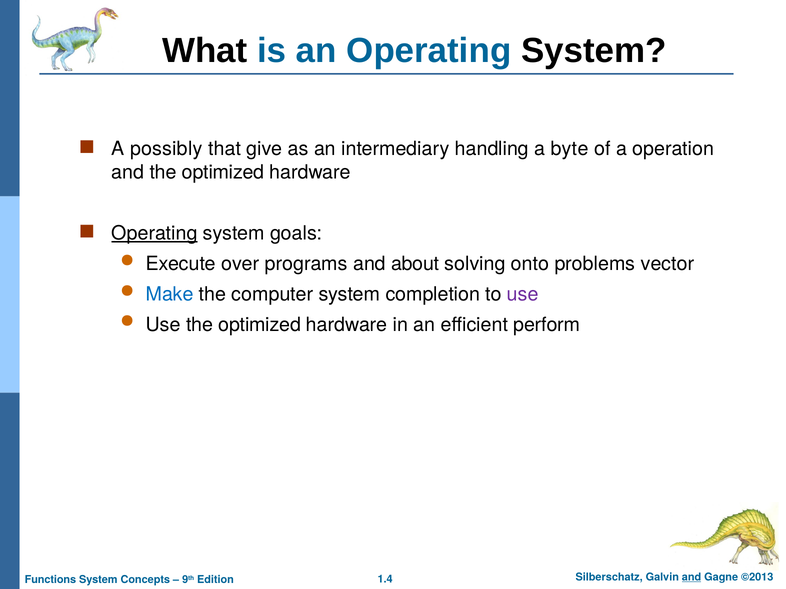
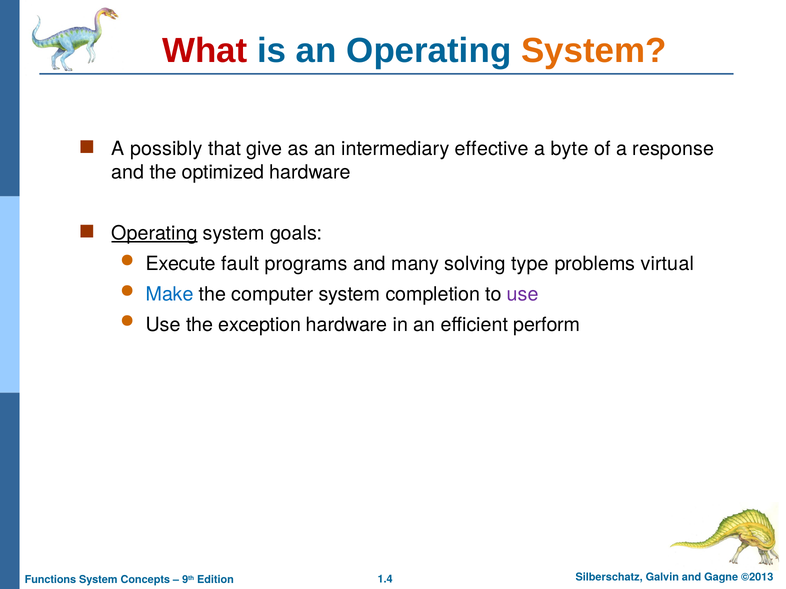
What colour: black -> red
System at (594, 51) colour: black -> orange
handling: handling -> effective
operation: operation -> response
over: over -> fault
about: about -> many
onto: onto -> type
vector: vector -> virtual
Use the optimized: optimized -> exception
and at (692, 577) underline: present -> none
